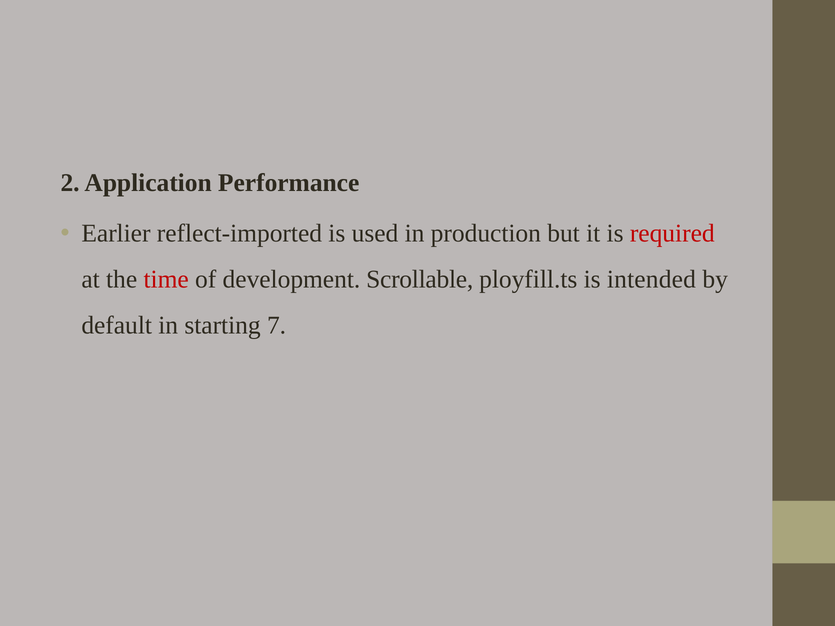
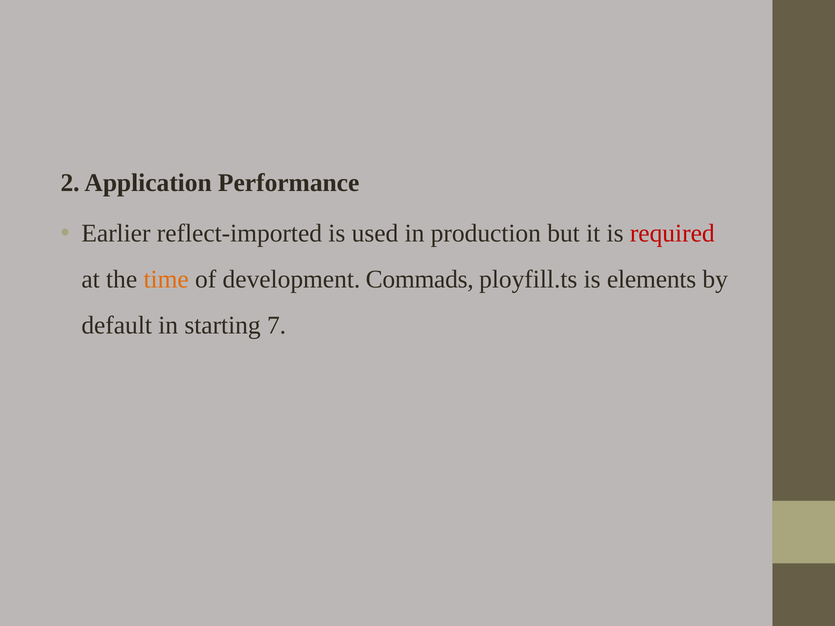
time colour: red -> orange
Scrollable: Scrollable -> Commads
intended: intended -> elements
